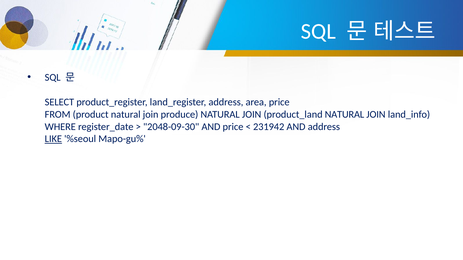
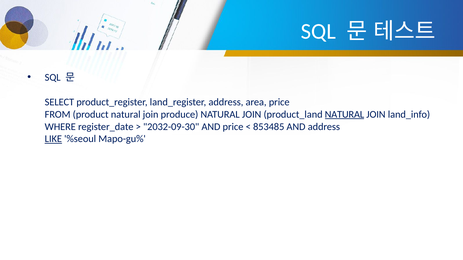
NATURAL at (344, 115) underline: none -> present
2048-09-30: 2048-09-30 -> 2032-09-30
231942: 231942 -> 853485
